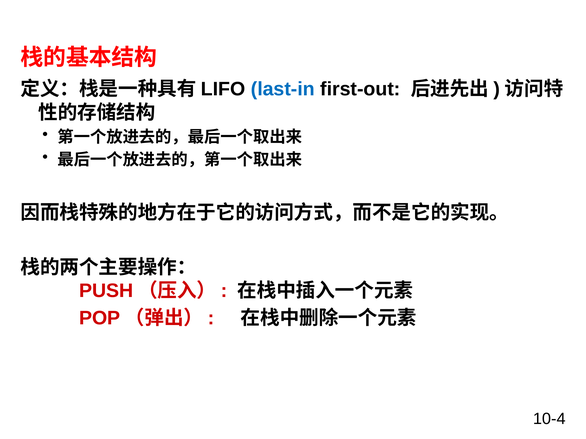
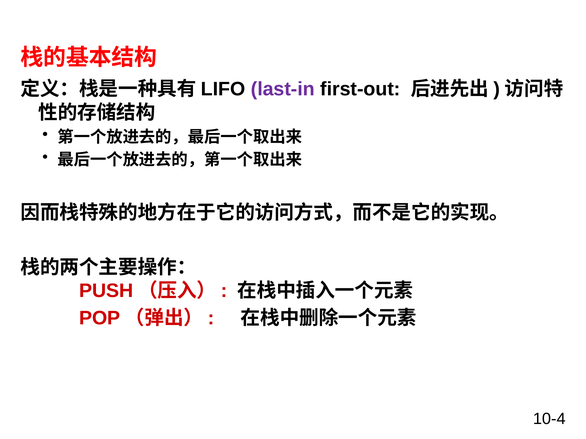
last-in colour: blue -> purple
